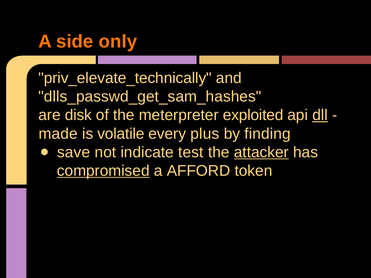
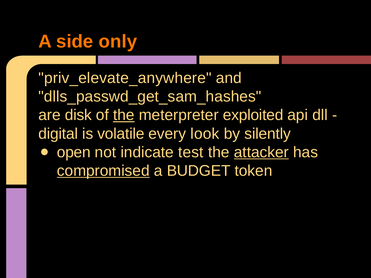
priv_elevate_technically: priv_elevate_technically -> priv_elevate_anywhere
the at (124, 115) underline: none -> present
dll underline: present -> none
made: made -> digital
plus: plus -> look
finding: finding -> silently
save: save -> open
AFFORD: AFFORD -> BUDGET
